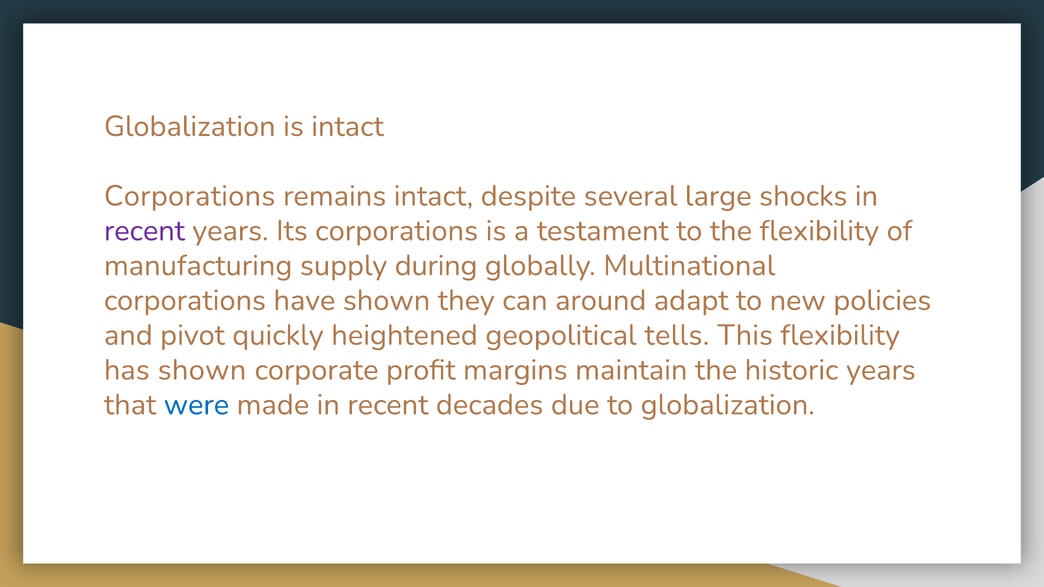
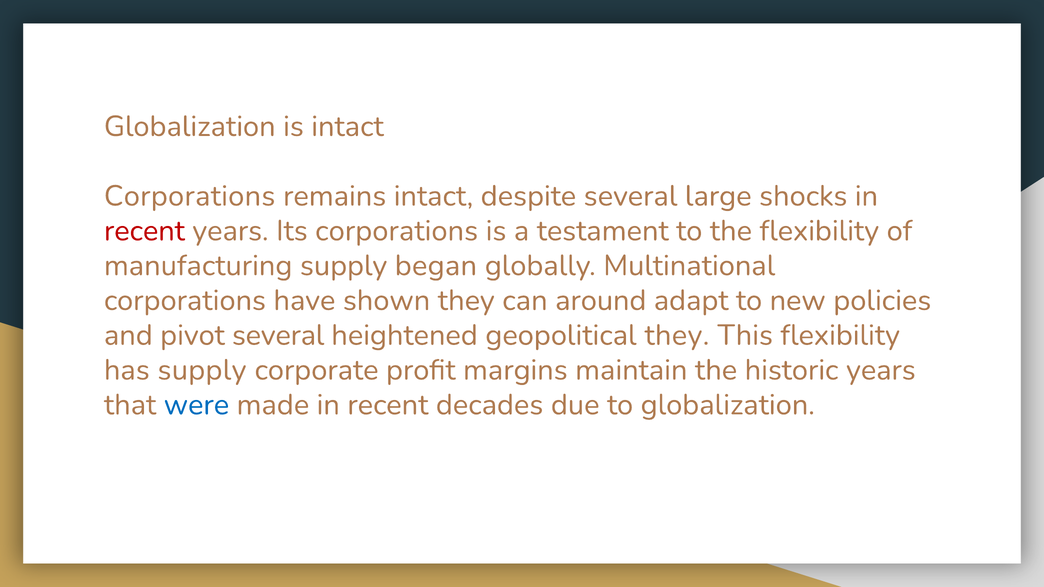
recent at (144, 231) colour: purple -> red
during: during -> began
pivot quickly: quickly -> several
geopolitical tells: tells -> they
has shown: shown -> supply
